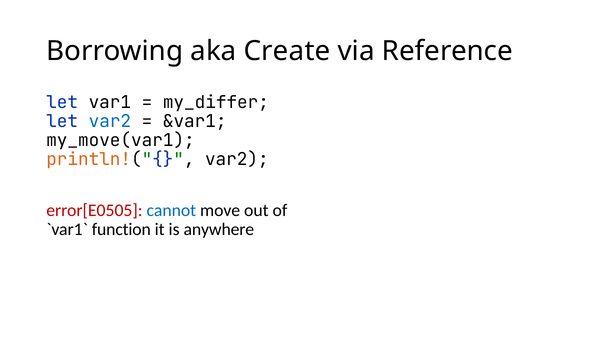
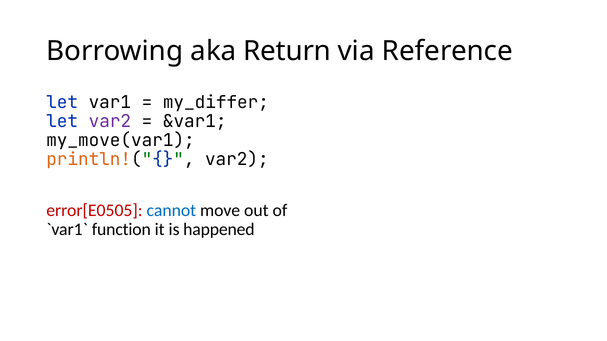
Create: Create -> Return
var2 at (110, 122) colour: blue -> purple
anywhere: anywhere -> happened
